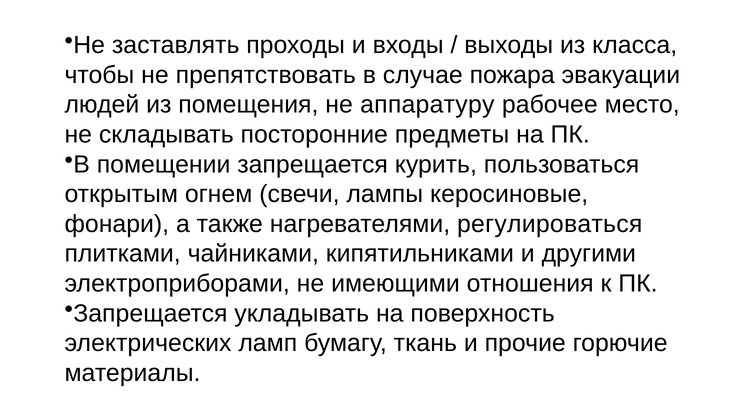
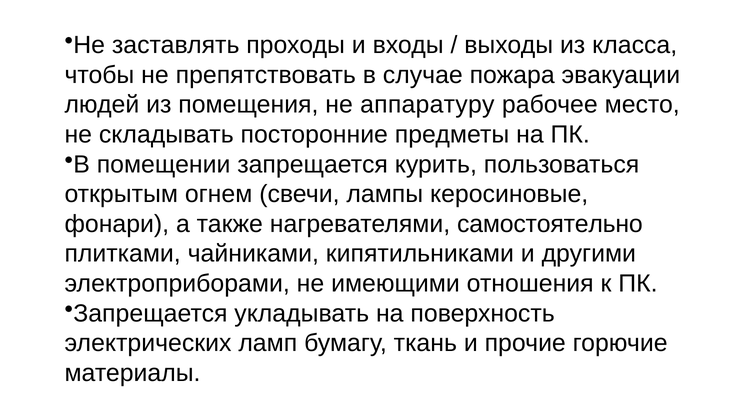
регулироваться: регулироваться -> самостоятельно
